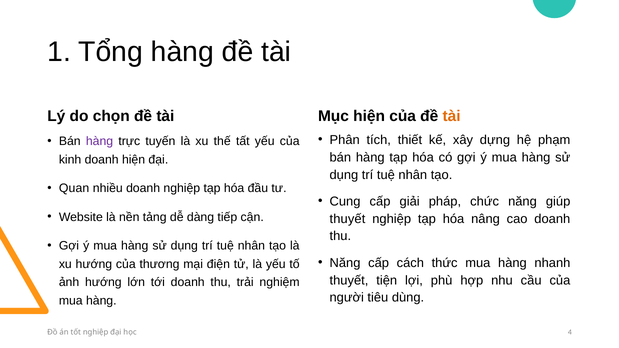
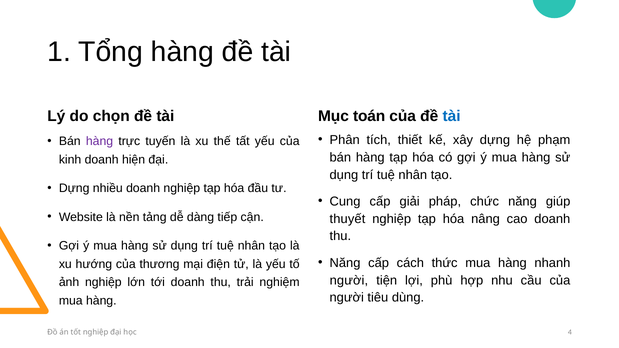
Mục hiện: hiện -> toán
tài at (452, 116) colour: orange -> blue
Quan at (74, 188): Quan -> Dựng
thuyết at (349, 280): thuyết -> người
ảnh hướng: hướng -> nghiệp
